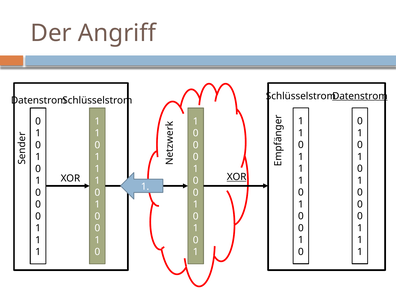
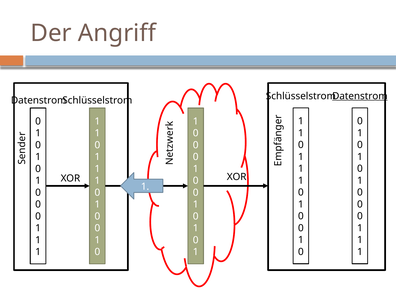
XOR at (237, 177) underline: present -> none
